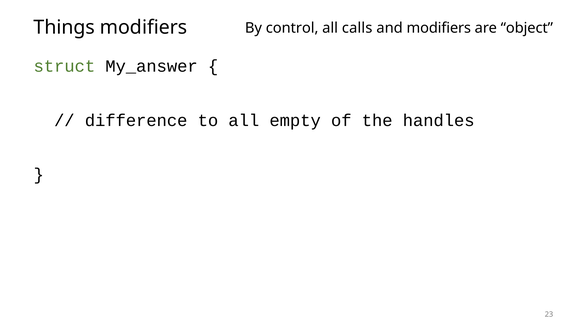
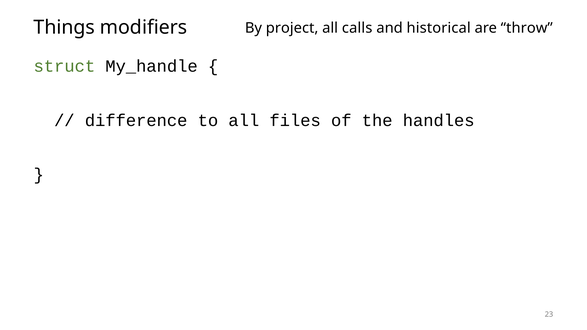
control: control -> project
and modifiers: modifiers -> historical
object: object -> throw
My_answer: My_answer -> My_handle
empty: empty -> files
